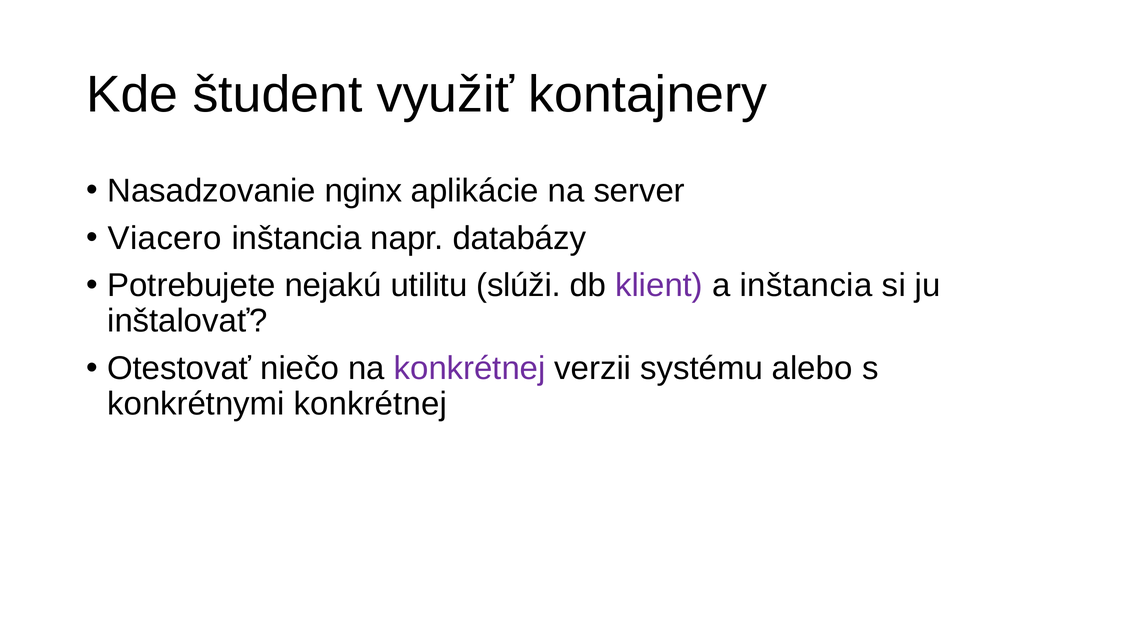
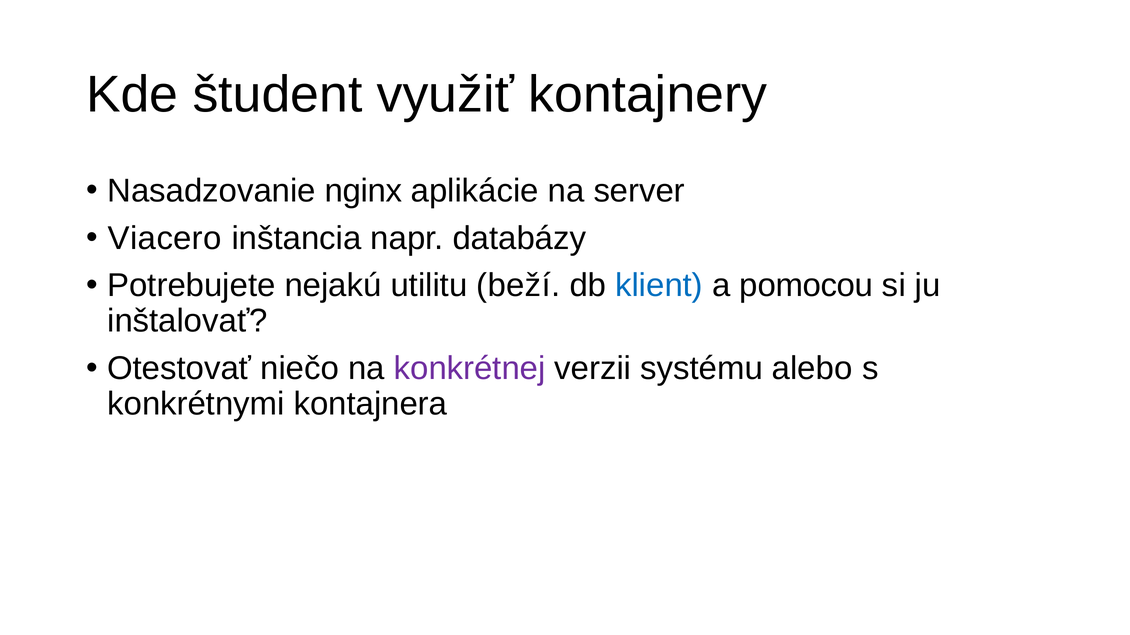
slúži: slúži -> beží
klient colour: purple -> blue
a inštancia: inštancia -> pomocou
konkrétnymi konkrétnej: konkrétnej -> kontajnera
